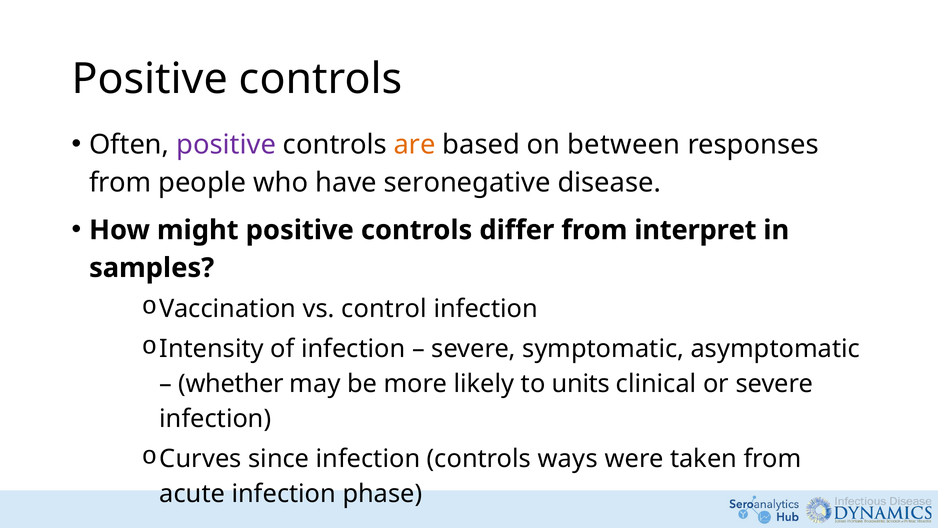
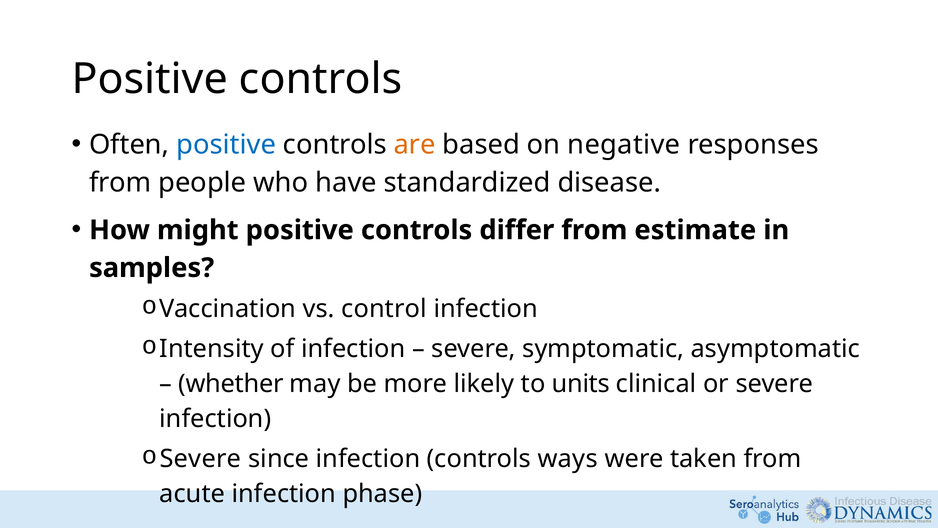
positive at (226, 145) colour: purple -> blue
between: between -> negative
seronegative: seronegative -> standardized
interpret: interpret -> estimate
Curves at (201, 459): Curves -> Severe
